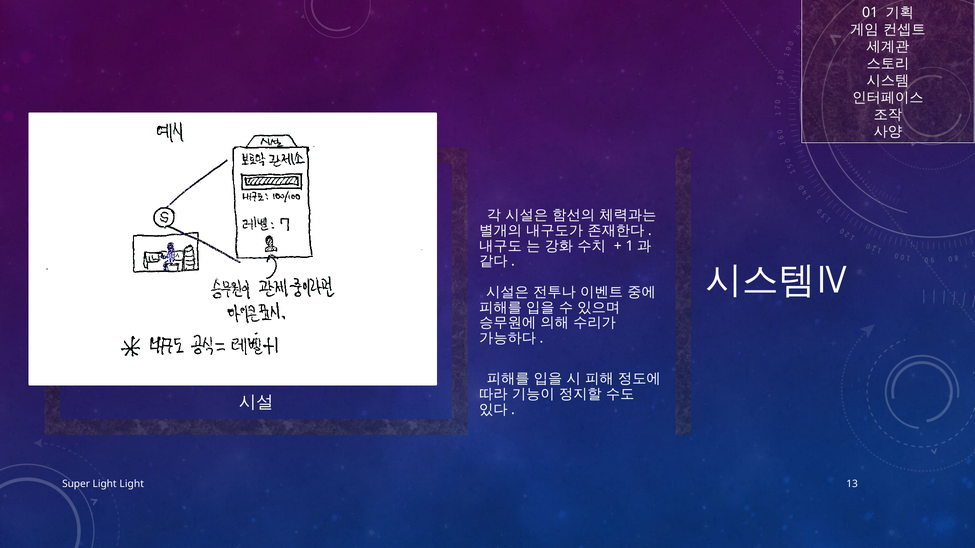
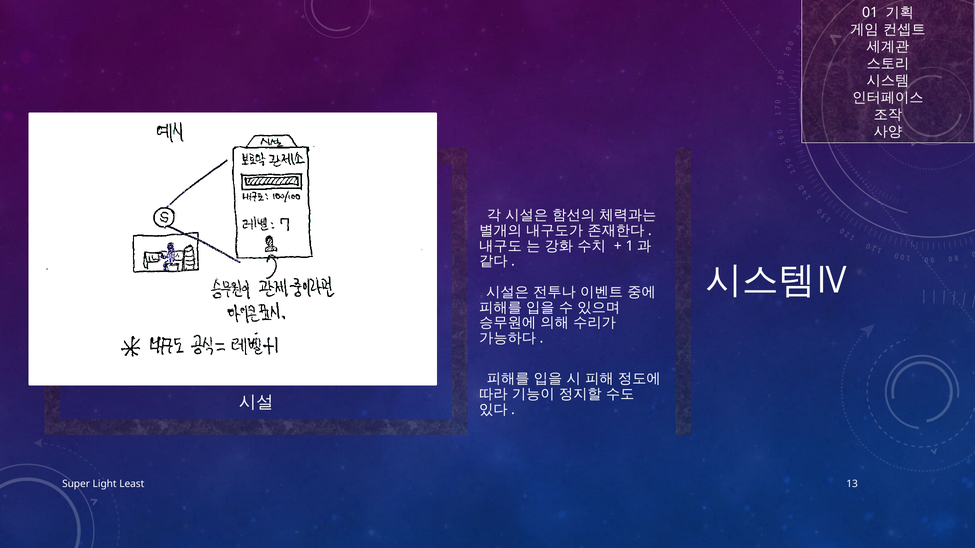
Light Light: Light -> Least
